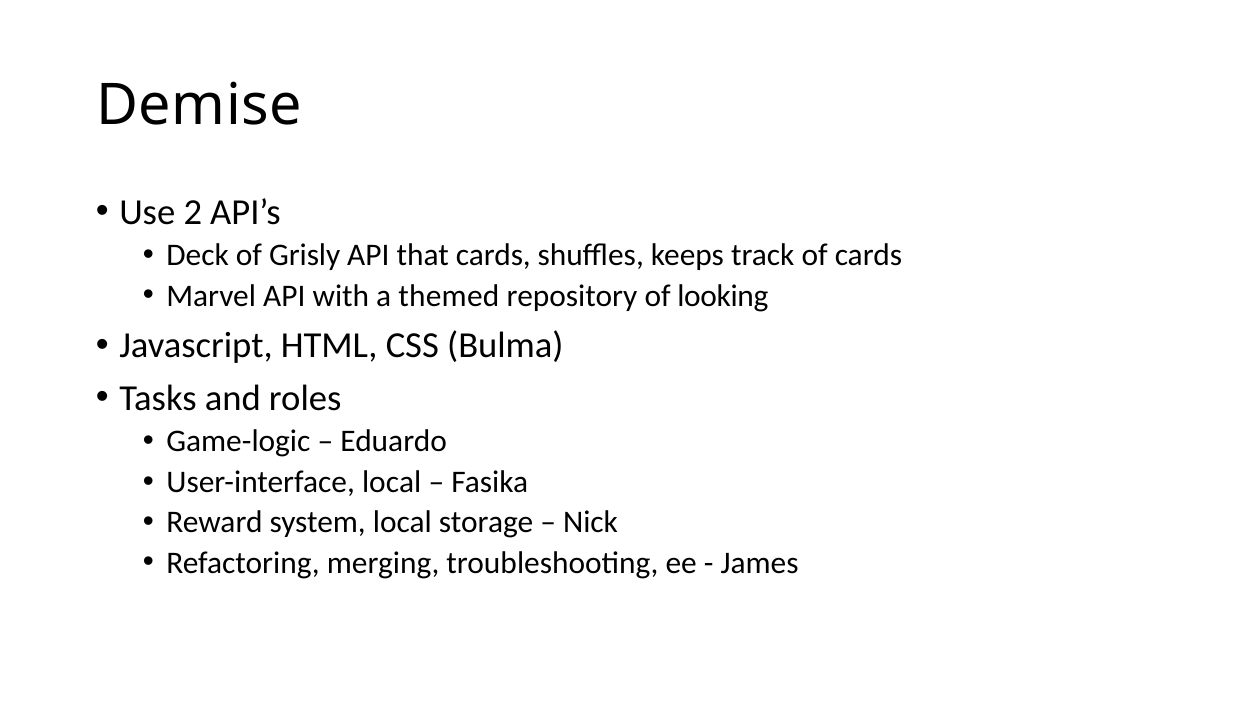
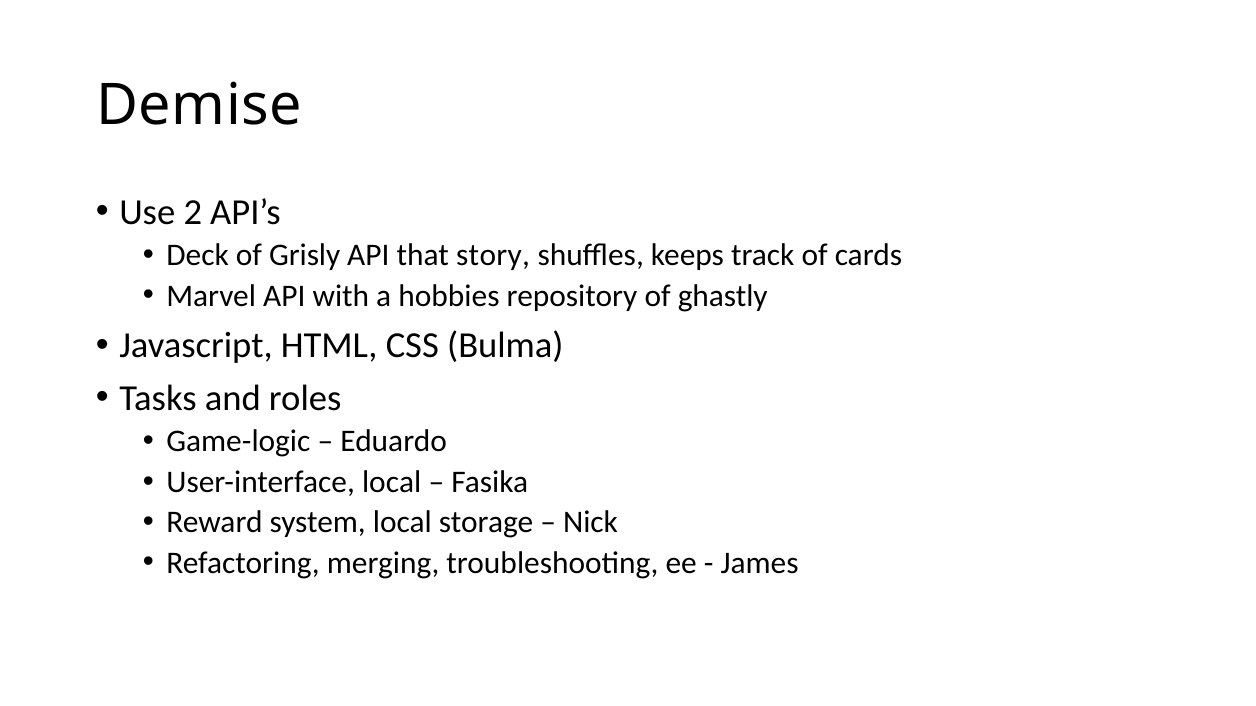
that cards: cards -> story
themed: themed -> hobbies
looking: looking -> ghastly
